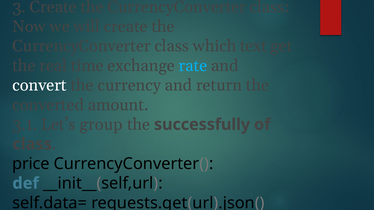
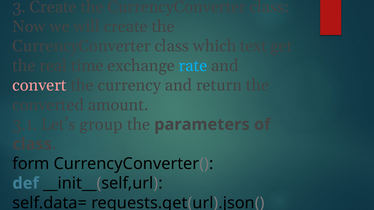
convert colour: white -> pink
successfully: successfully -> parameters
price: price -> form
